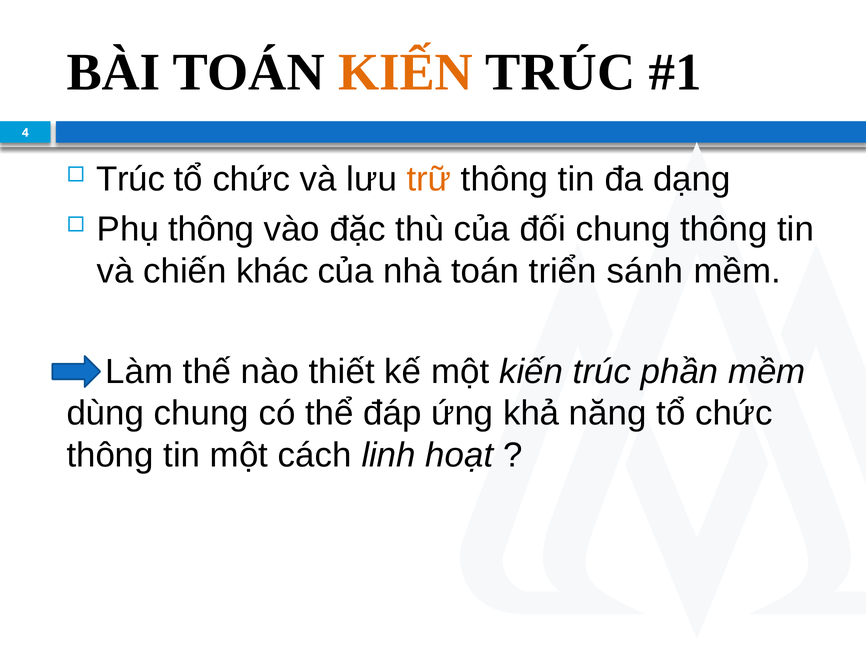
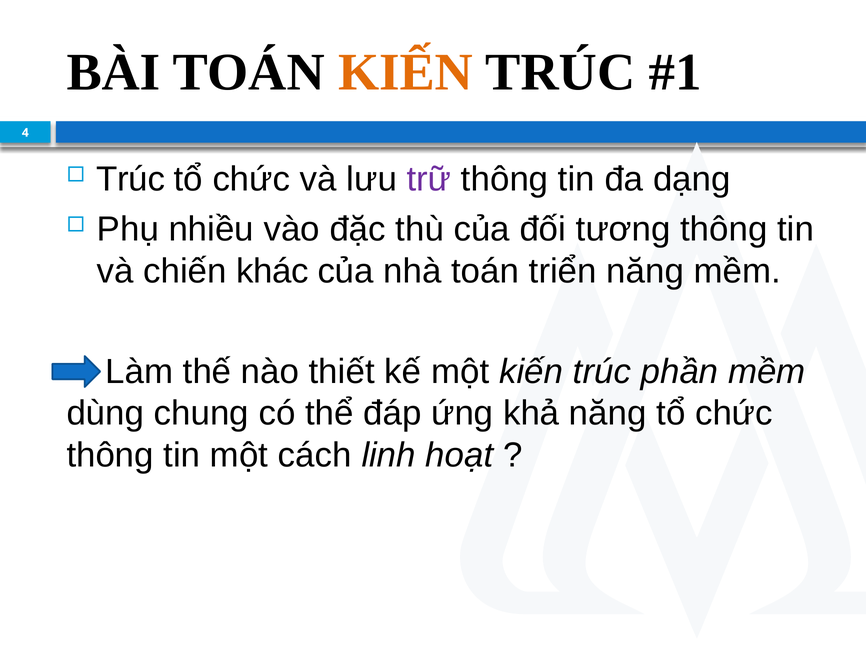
trữ colour: orange -> purple
Phụ thông: thông -> nhiều
đối chung: chung -> tương
triển sánh: sánh -> năng
